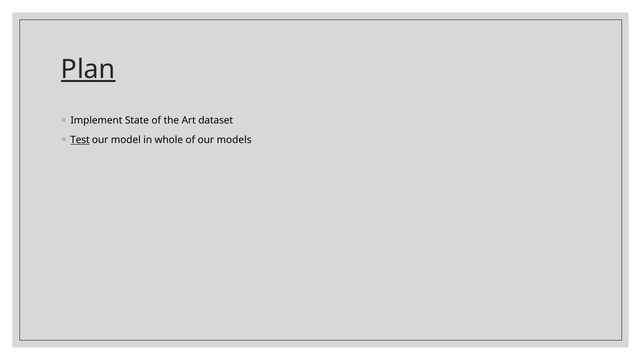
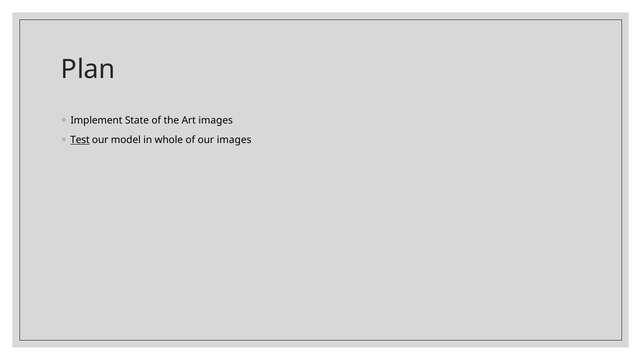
Plan underline: present -> none
Art dataset: dataset -> images
our models: models -> images
